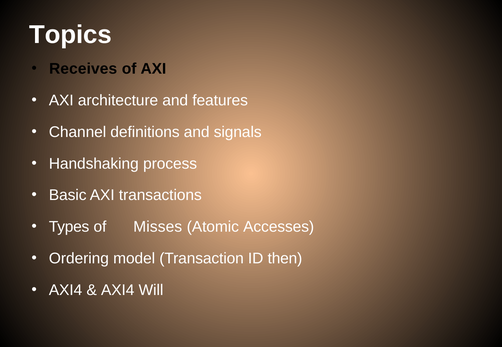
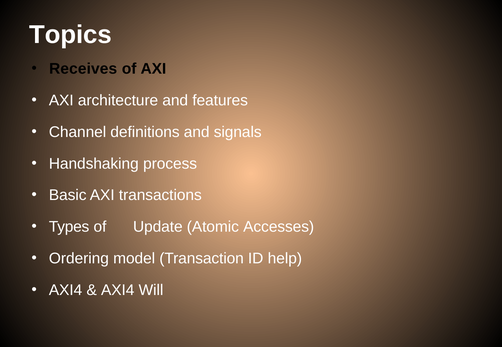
Misses: Misses -> Update
then: then -> help
